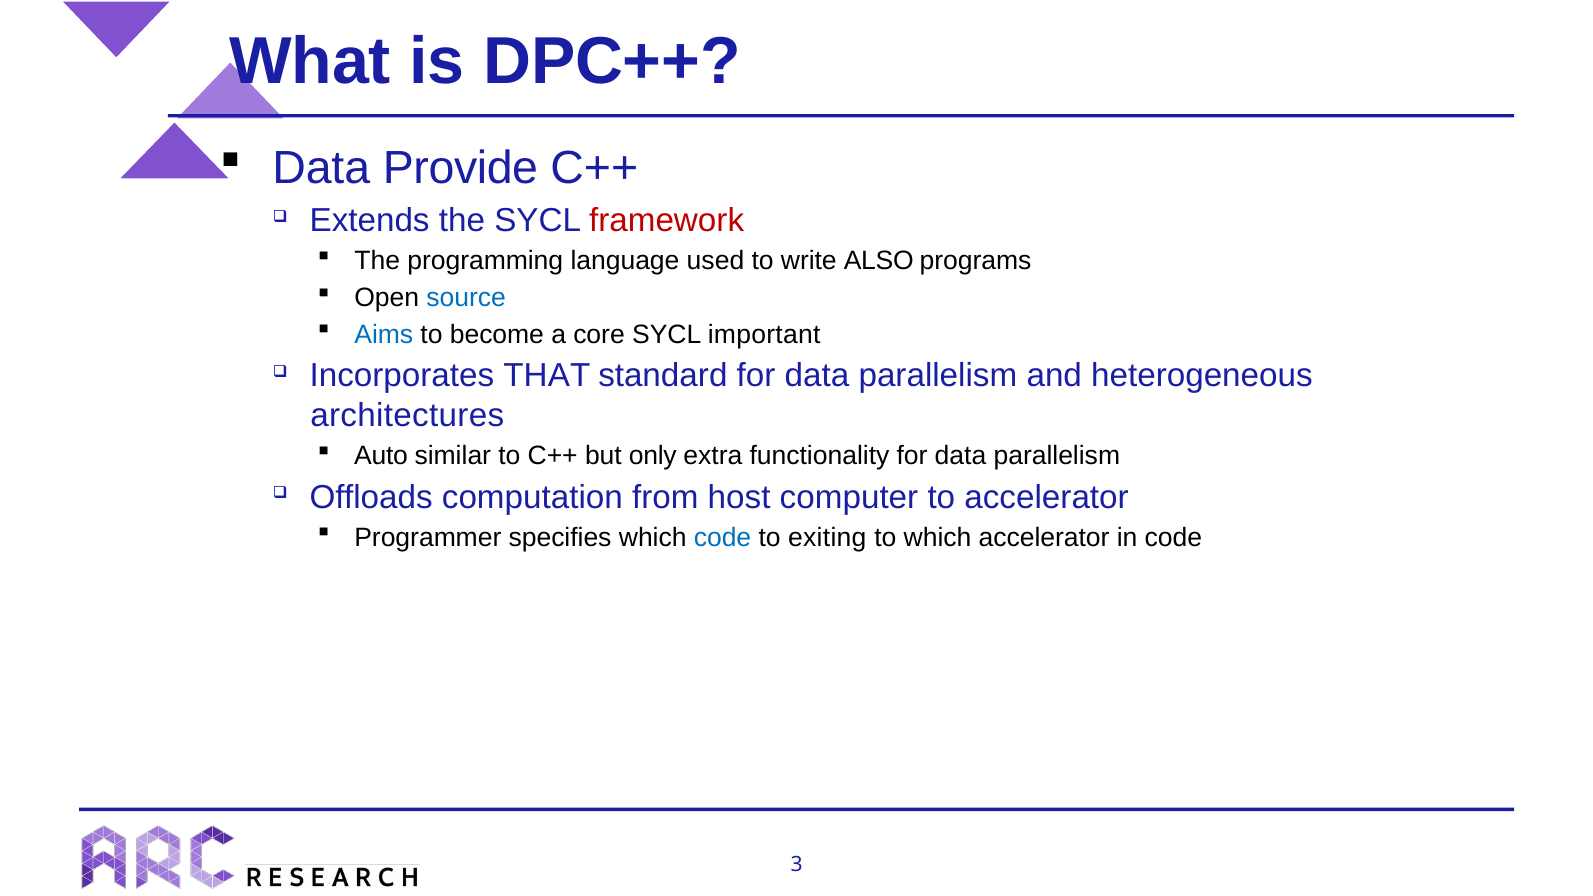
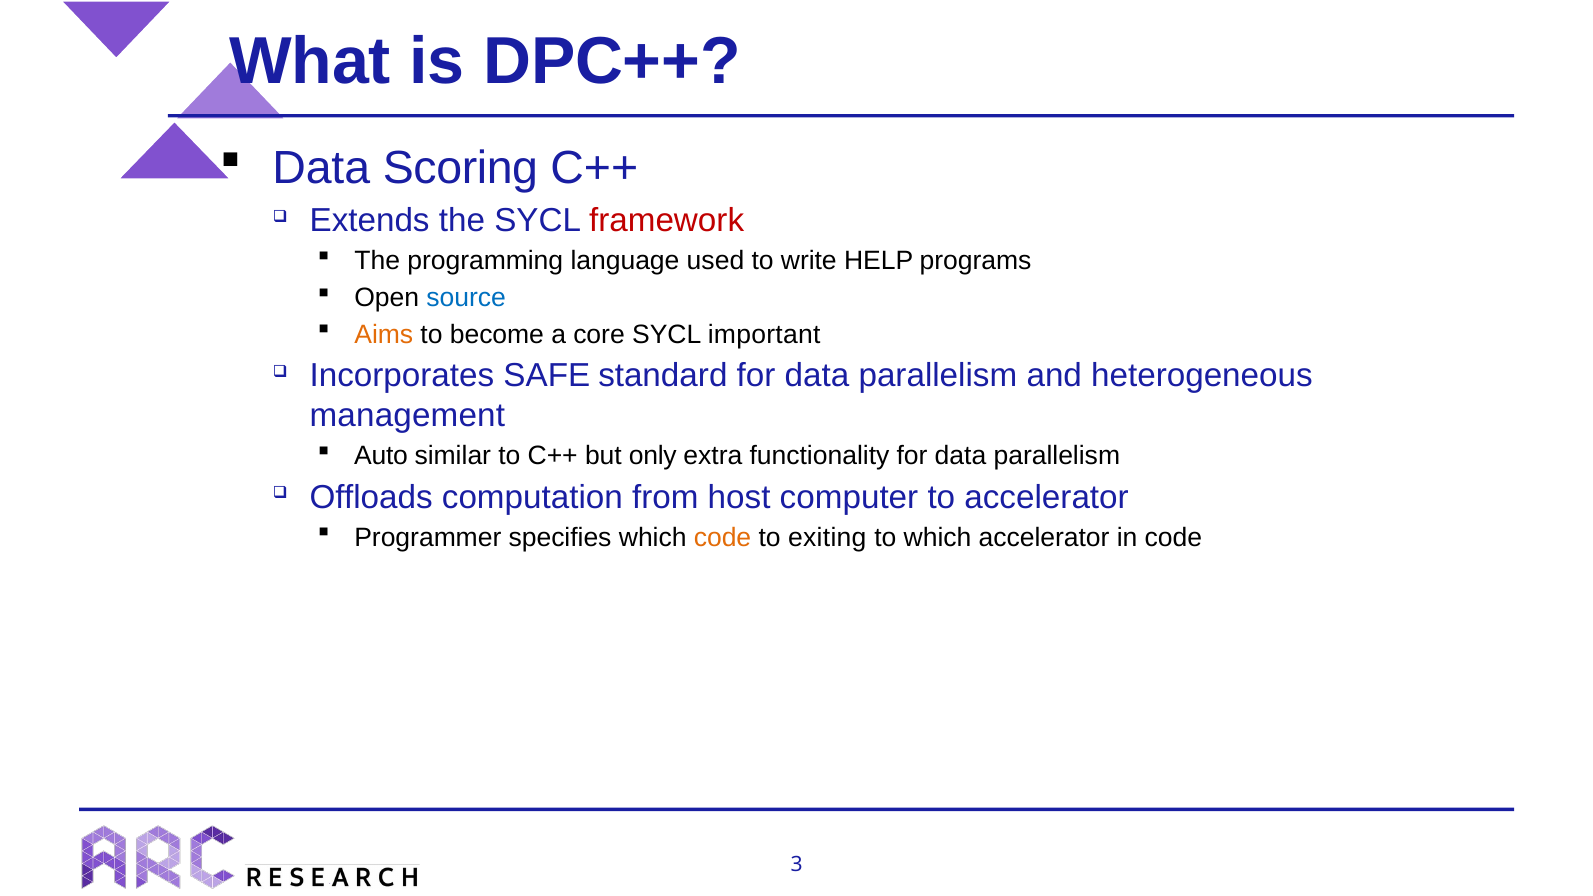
Provide: Provide -> Scoring
ALSO: ALSO -> HELP
Aims colour: blue -> orange
THAT: THAT -> SAFE
architectures: architectures -> management
code at (723, 538) colour: blue -> orange
